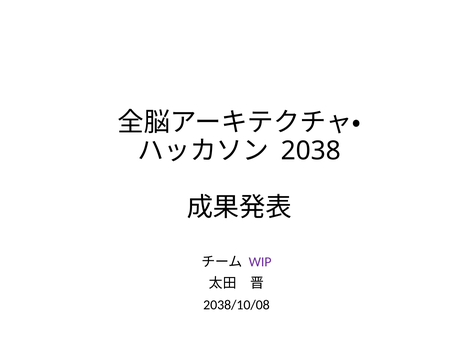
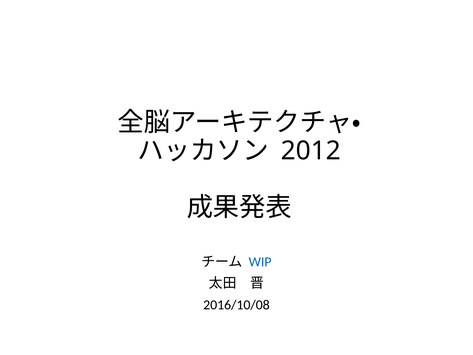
2038: 2038 -> 2012
WIP colour: purple -> blue
2038/10/08: 2038/10/08 -> 2016/10/08
